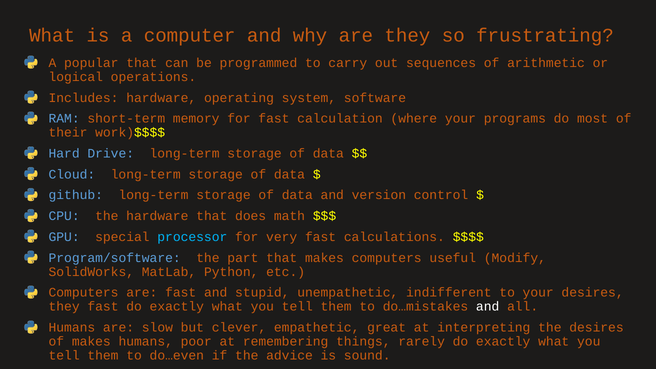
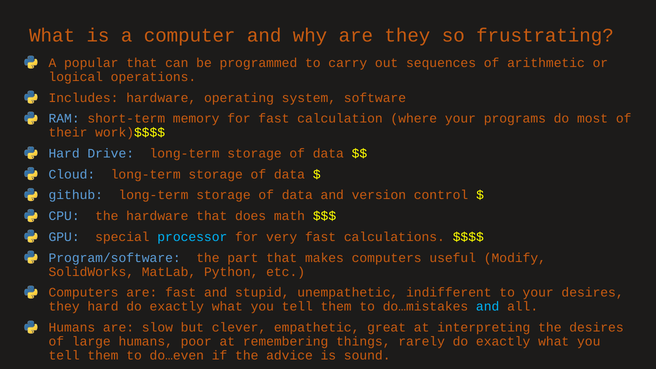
they fast: fast -> hard
and at (488, 307) colour: white -> light blue
of makes: makes -> large
